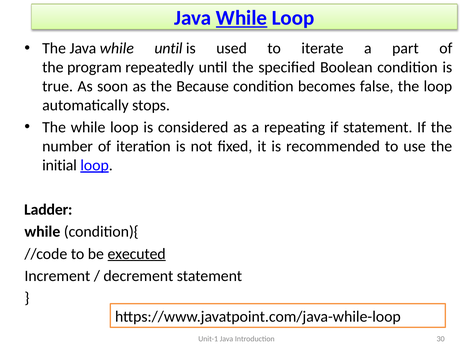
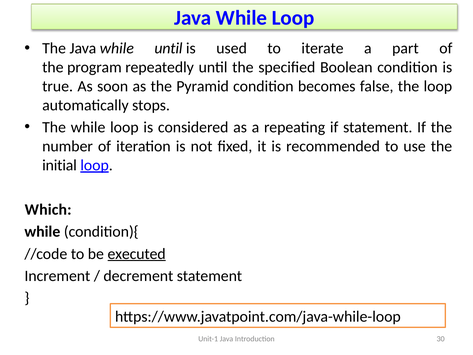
While at (242, 18) underline: present -> none
Because: Because -> Pyramid
Ladder: Ladder -> Which
